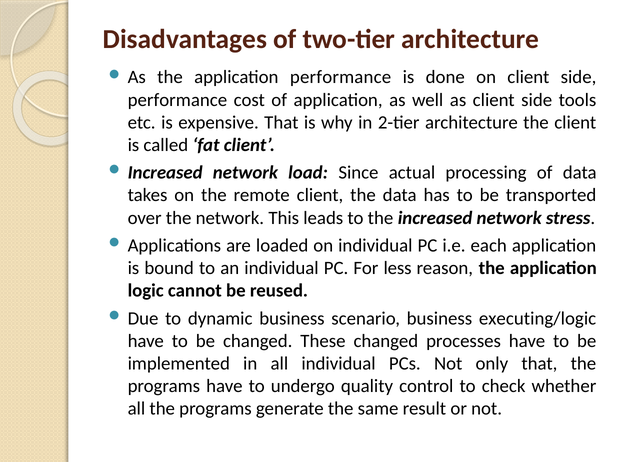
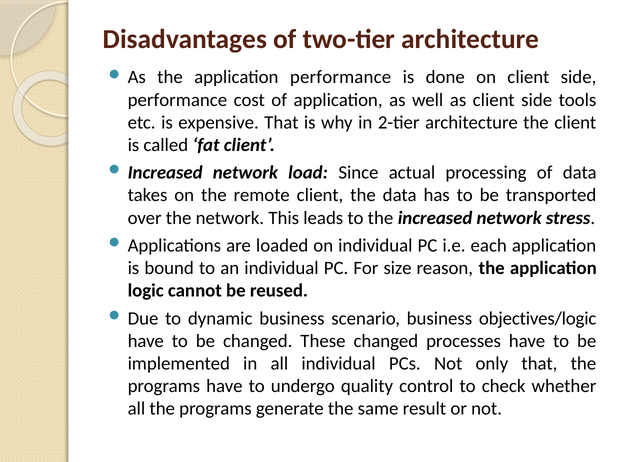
less: less -> size
executing/logic: executing/logic -> objectives/logic
